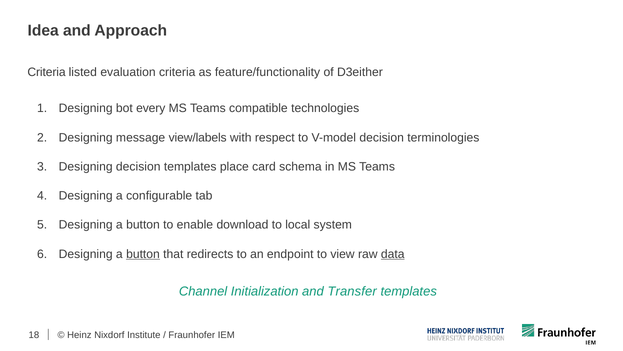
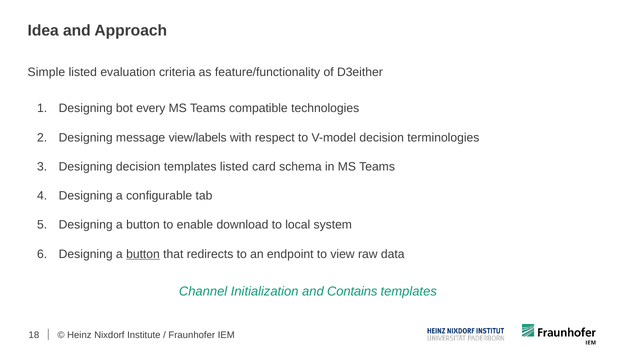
Criteria at (47, 72): Criteria -> Simple
templates place: place -> listed
data underline: present -> none
Transfer: Transfer -> Contains
